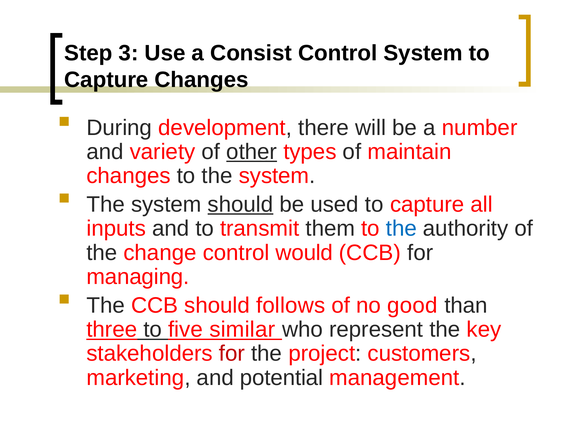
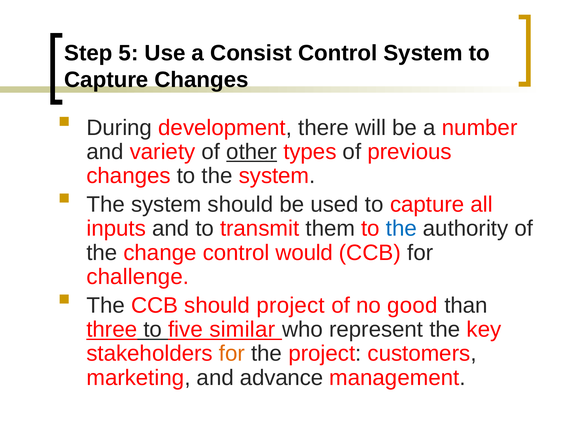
3: 3 -> 5
maintain: maintain -> previous
should at (240, 205) underline: present -> none
managing: managing -> challenge
should follows: follows -> project
for at (232, 354) colour: red -> orange
potential: potential -> advance
